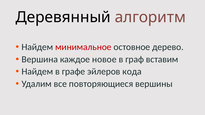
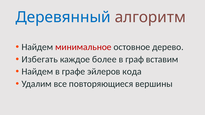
Деревянный colour: black -> blue
Вершина: Вершина -> Избегать
новое: новое -> более
